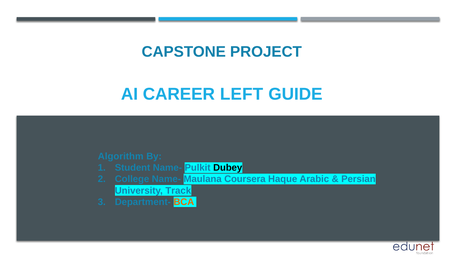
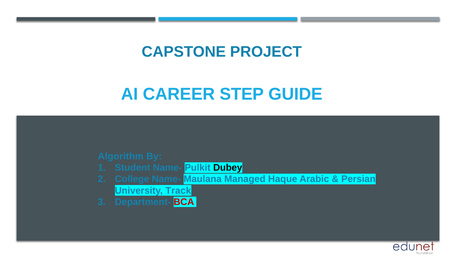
LEFT: LEFT -> STEP
Coursera: Coursera -> Managed
BCA colour: orange -> red
